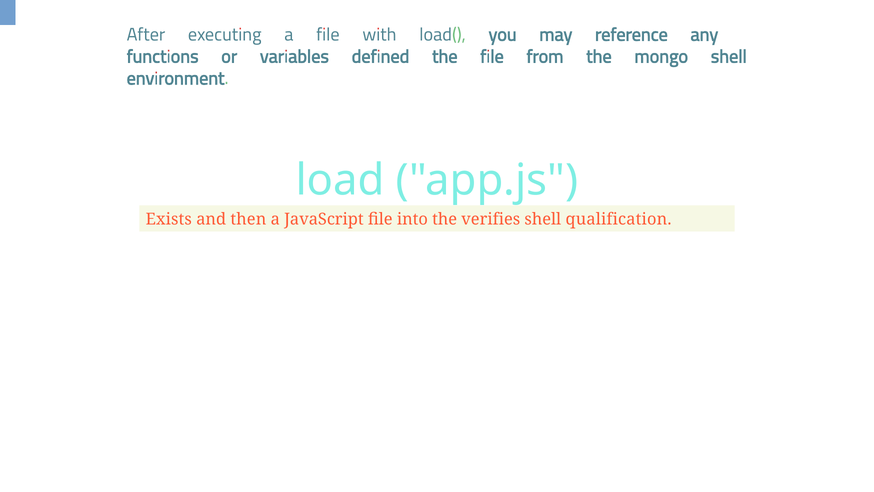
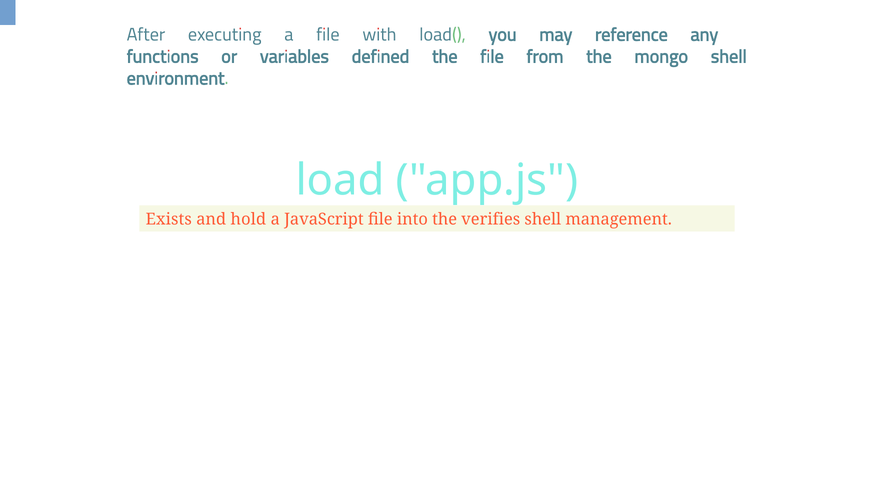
then: then -> hold
qualification: qualification -> management
